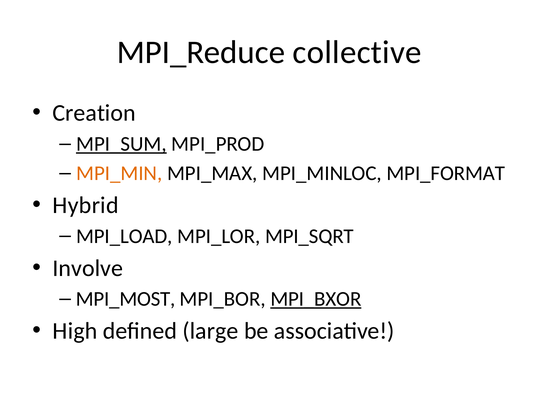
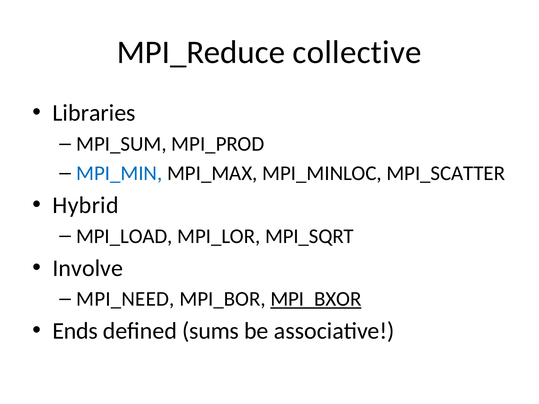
Creation: Creation -> Libraries
MPI_SUM underline: present -> none
MPI_MIN colour: orange -> blue
MPI_FORMAT: MPI_FORMAT -> MPI_SCATTER
MPI_MOST: MPI_MOST -> MPI_NEED
High: High -> Ends
large: large -> sums
